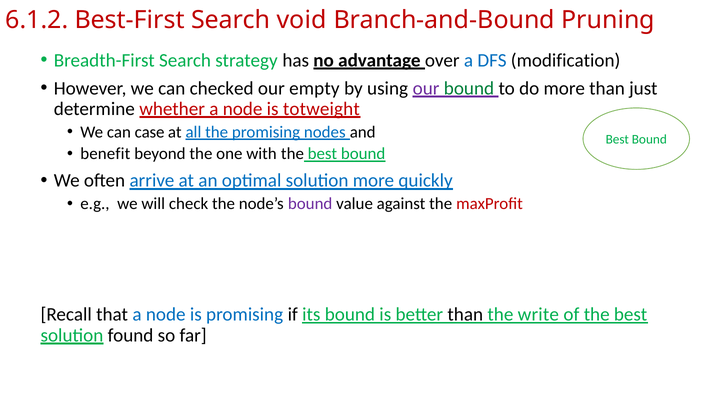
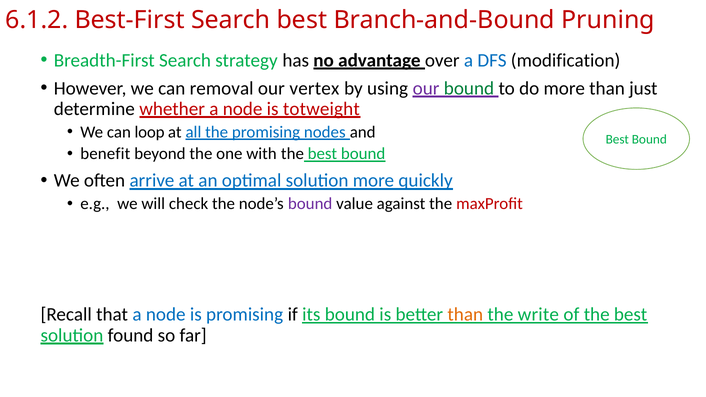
Search void: void -> best
checked: checked -> removal
empty: empty -> vertex
case: case -> loop
than at (465, 315) colour: black -> orange
